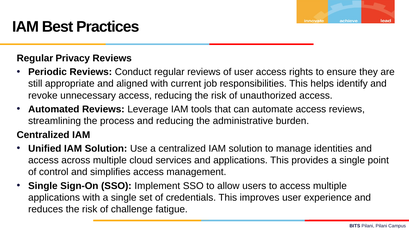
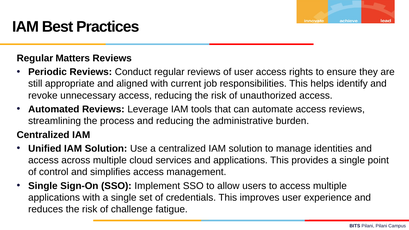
Privacy: Privacy -> Matters
